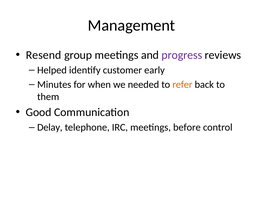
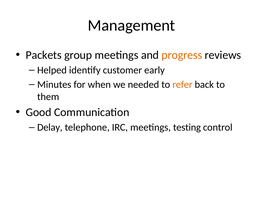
Resend: Resend -> Packets
progress colour: purple -> orange
before: before -> testing
